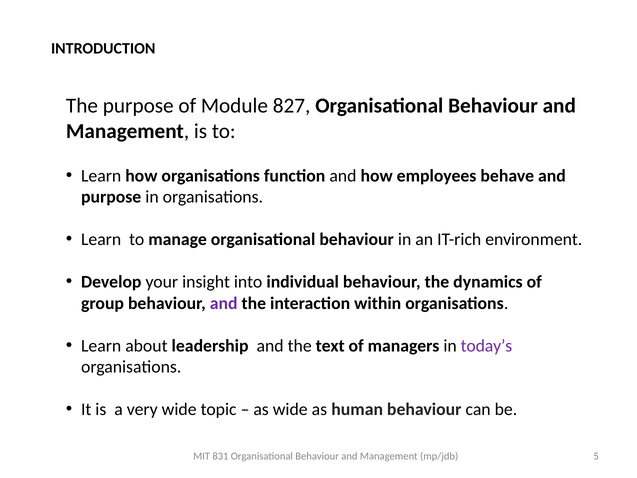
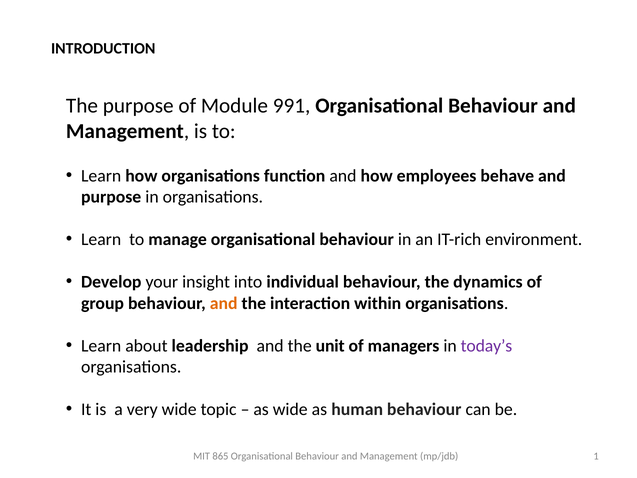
827: 827 -> 991
and at (224, 303) colour: purple -> orange
text: text -> unit
831: 831 -> 865
5: 5 -> 1
